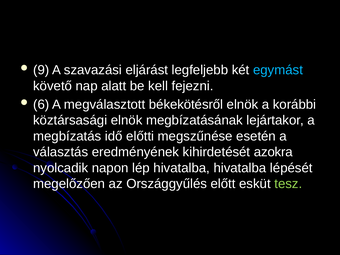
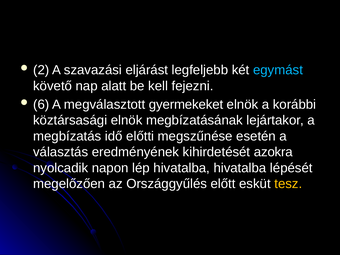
9: 9 -> 2
békekötésről: békekötésről -> gyermekeket
tesz colour: light green -> yellow
